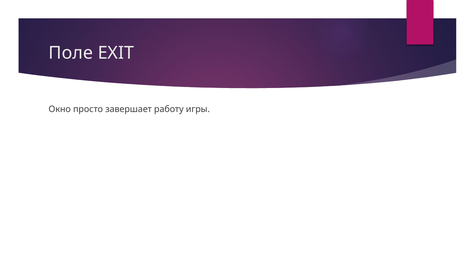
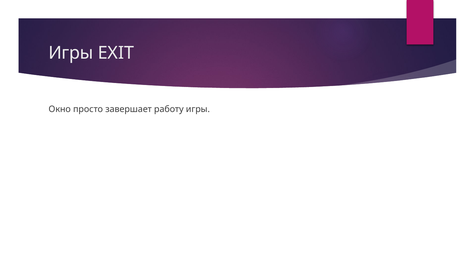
Поле at (71, 53): Поле -> Игры
